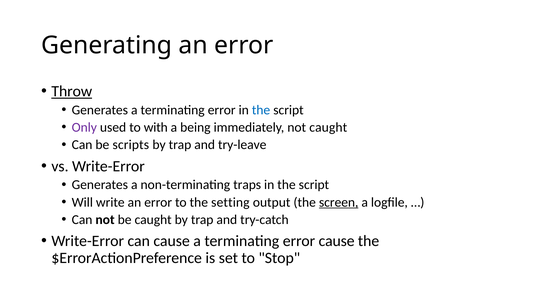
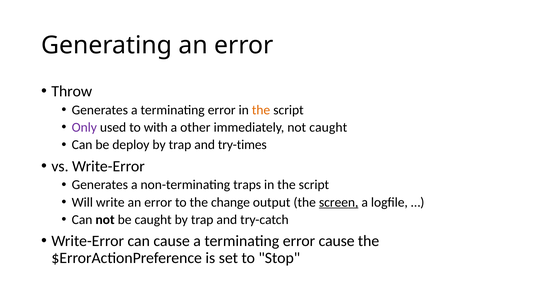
Throw underline: present -> none
the at (261, 110) colour: blue -> orange
being: being -> other
scripts: scripts -> deploy
try-leave: try-leave -> try-times
setting: setting -> change
